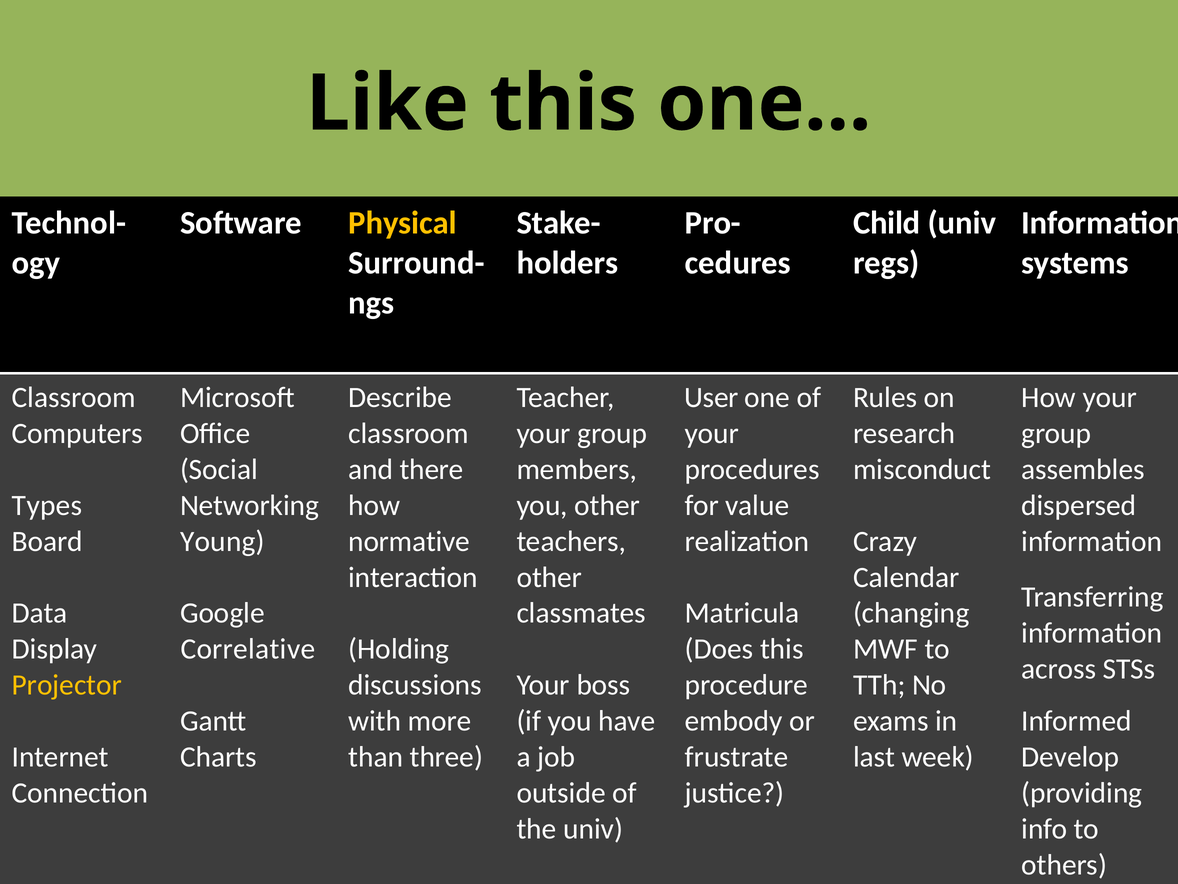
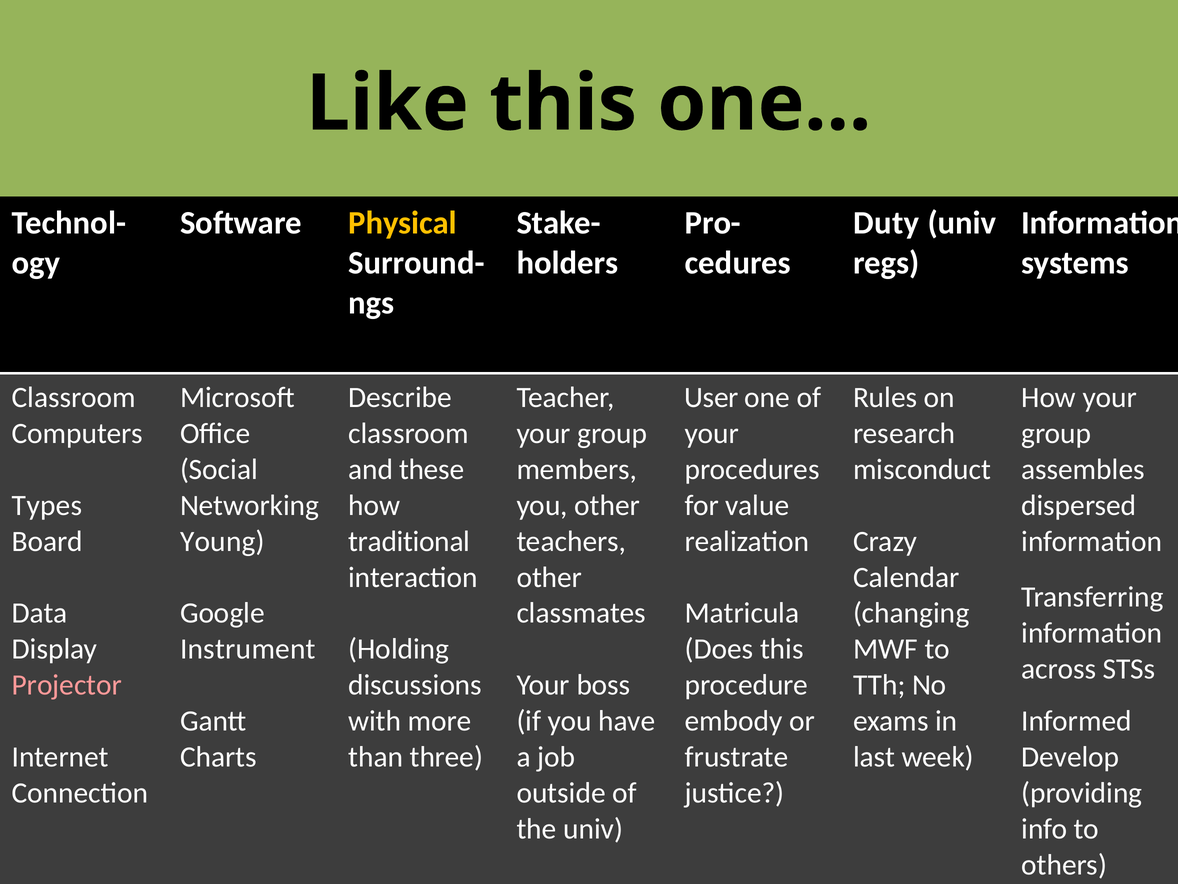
Child: Child -> Duty
there: there -> these
normative: normative -> traditional
Correlative: Correlative -> Instrument
Projector colour: yellow -> pink
